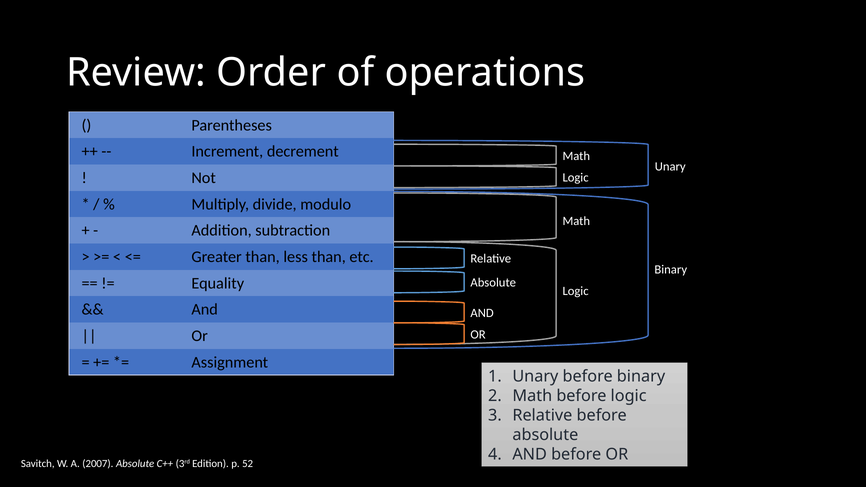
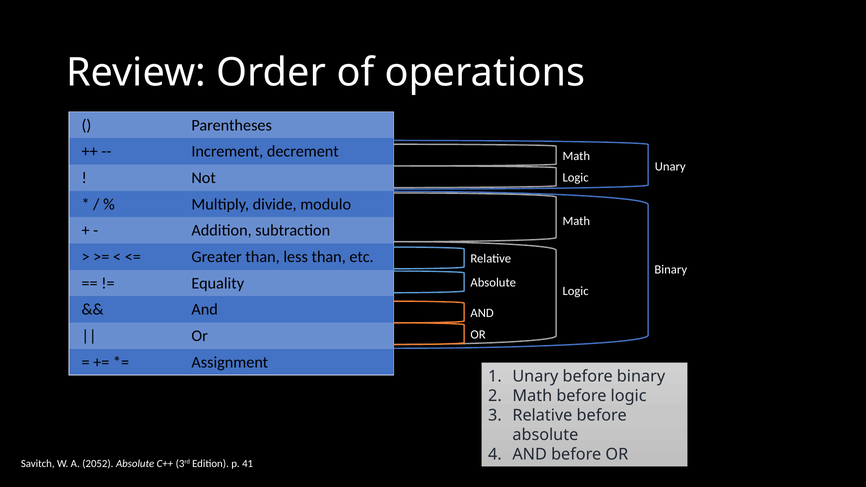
2007: 2007 -> 2052
52: 52 -> 41
